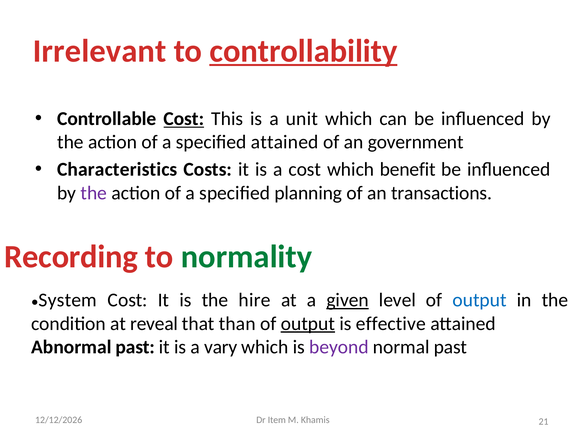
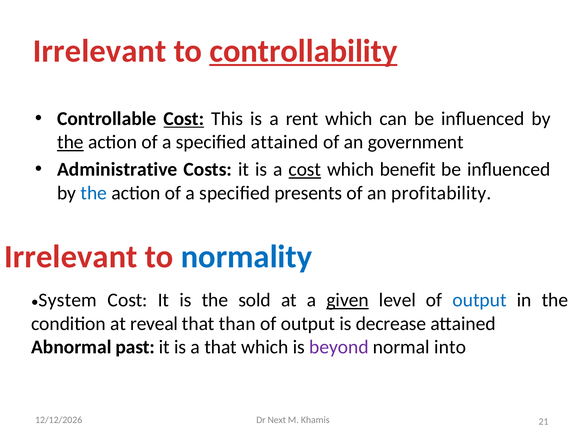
unit: unit -> rent
the at (70, 142) underline: none -> present
Characteristics: Characteristics -> Administrative
cost at (305, 169) underline: none -> present
the at (94, 193) colour: purple -> blue
planning: planning -> presents
transactions: transactions -> profitability
Recording at (71, 256): Recording -> Irrelevant
normality colour: green -> blue
hire: hire -> sold
output at (308, 323) underline: present -> none
effective: effective -> decrease
a vary: vary -> that
normal past: past -> into
Item: Item -> Next
